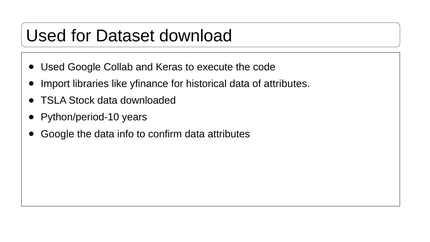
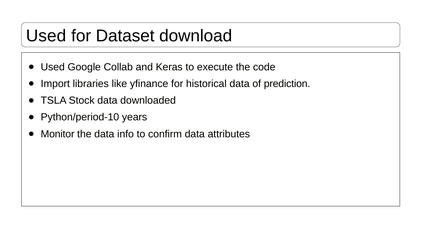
of attributes: attributes -> prediction
Google at (57, 134): Google -> Monitor
